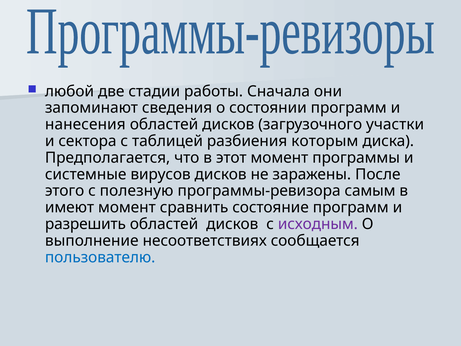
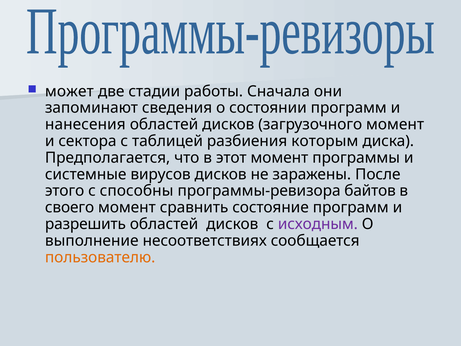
любой: любой -> может
загрузочного участки: участки -> момент
полезную: полезную -> способны
самым: самым -> байтов
имеют: имеют -> своего
пользователю colour: blue -> orange
